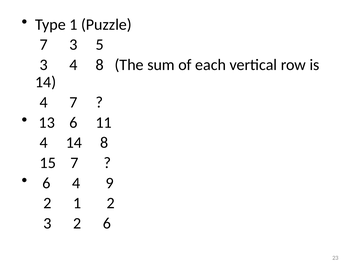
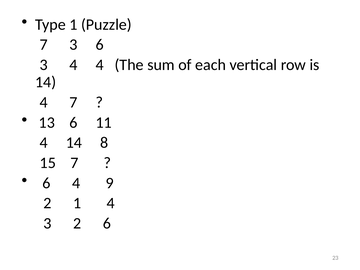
3 5: 5 -> 6
4 8: 8 -> 4
1 2: 2 -> 4
